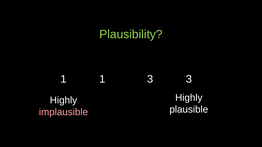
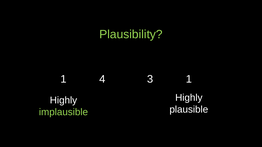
1 1: 1 -> 4
3 3: 3 -> 1
implausible colour: pink -> light green
